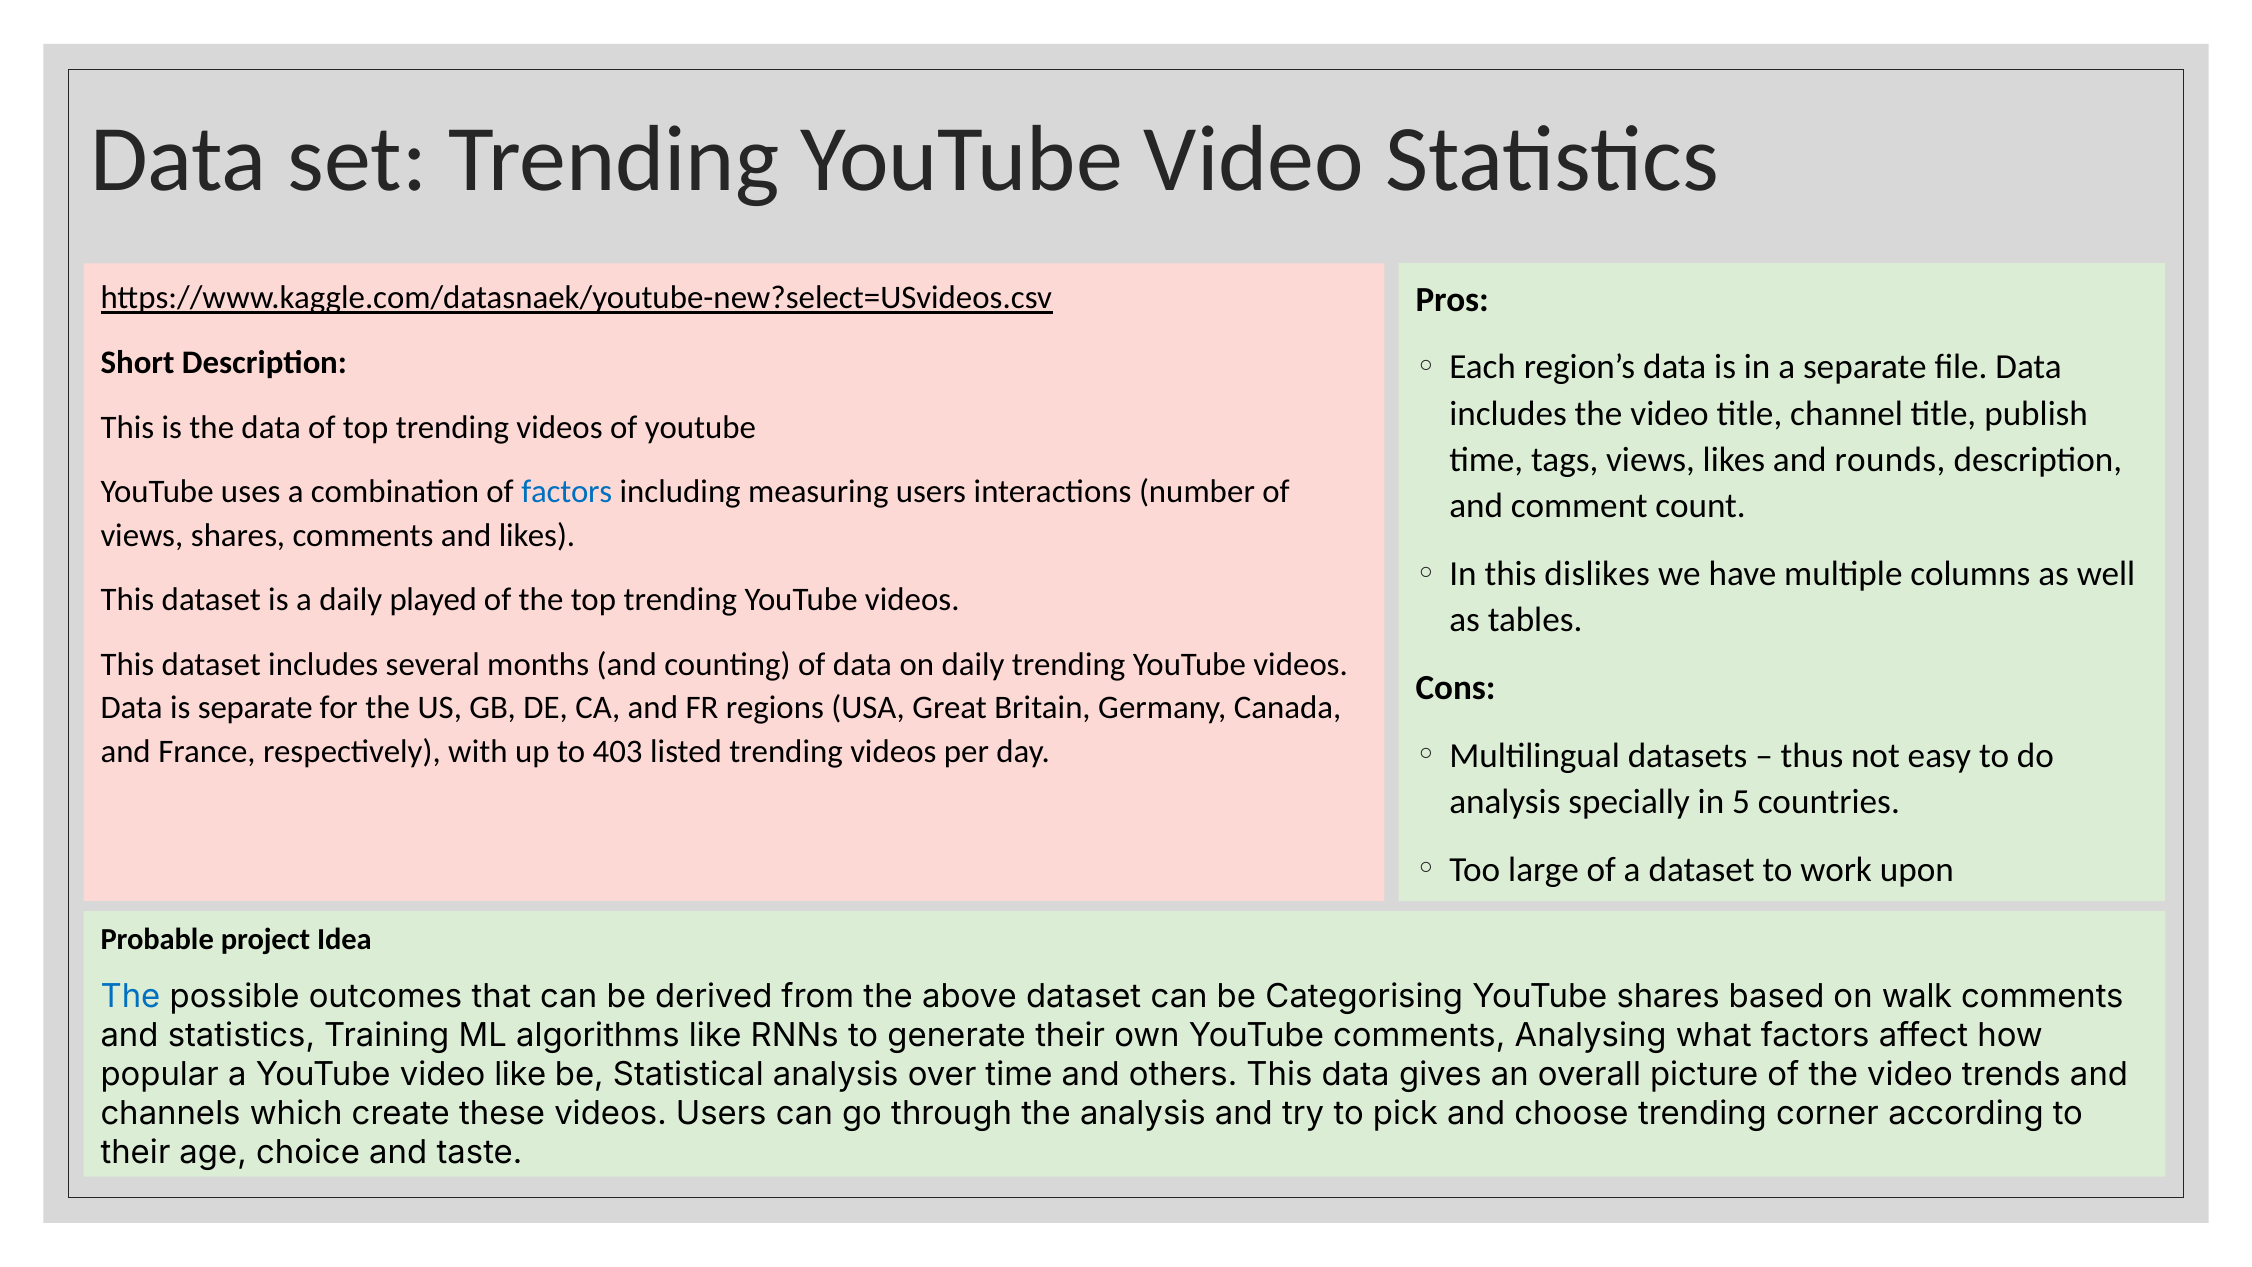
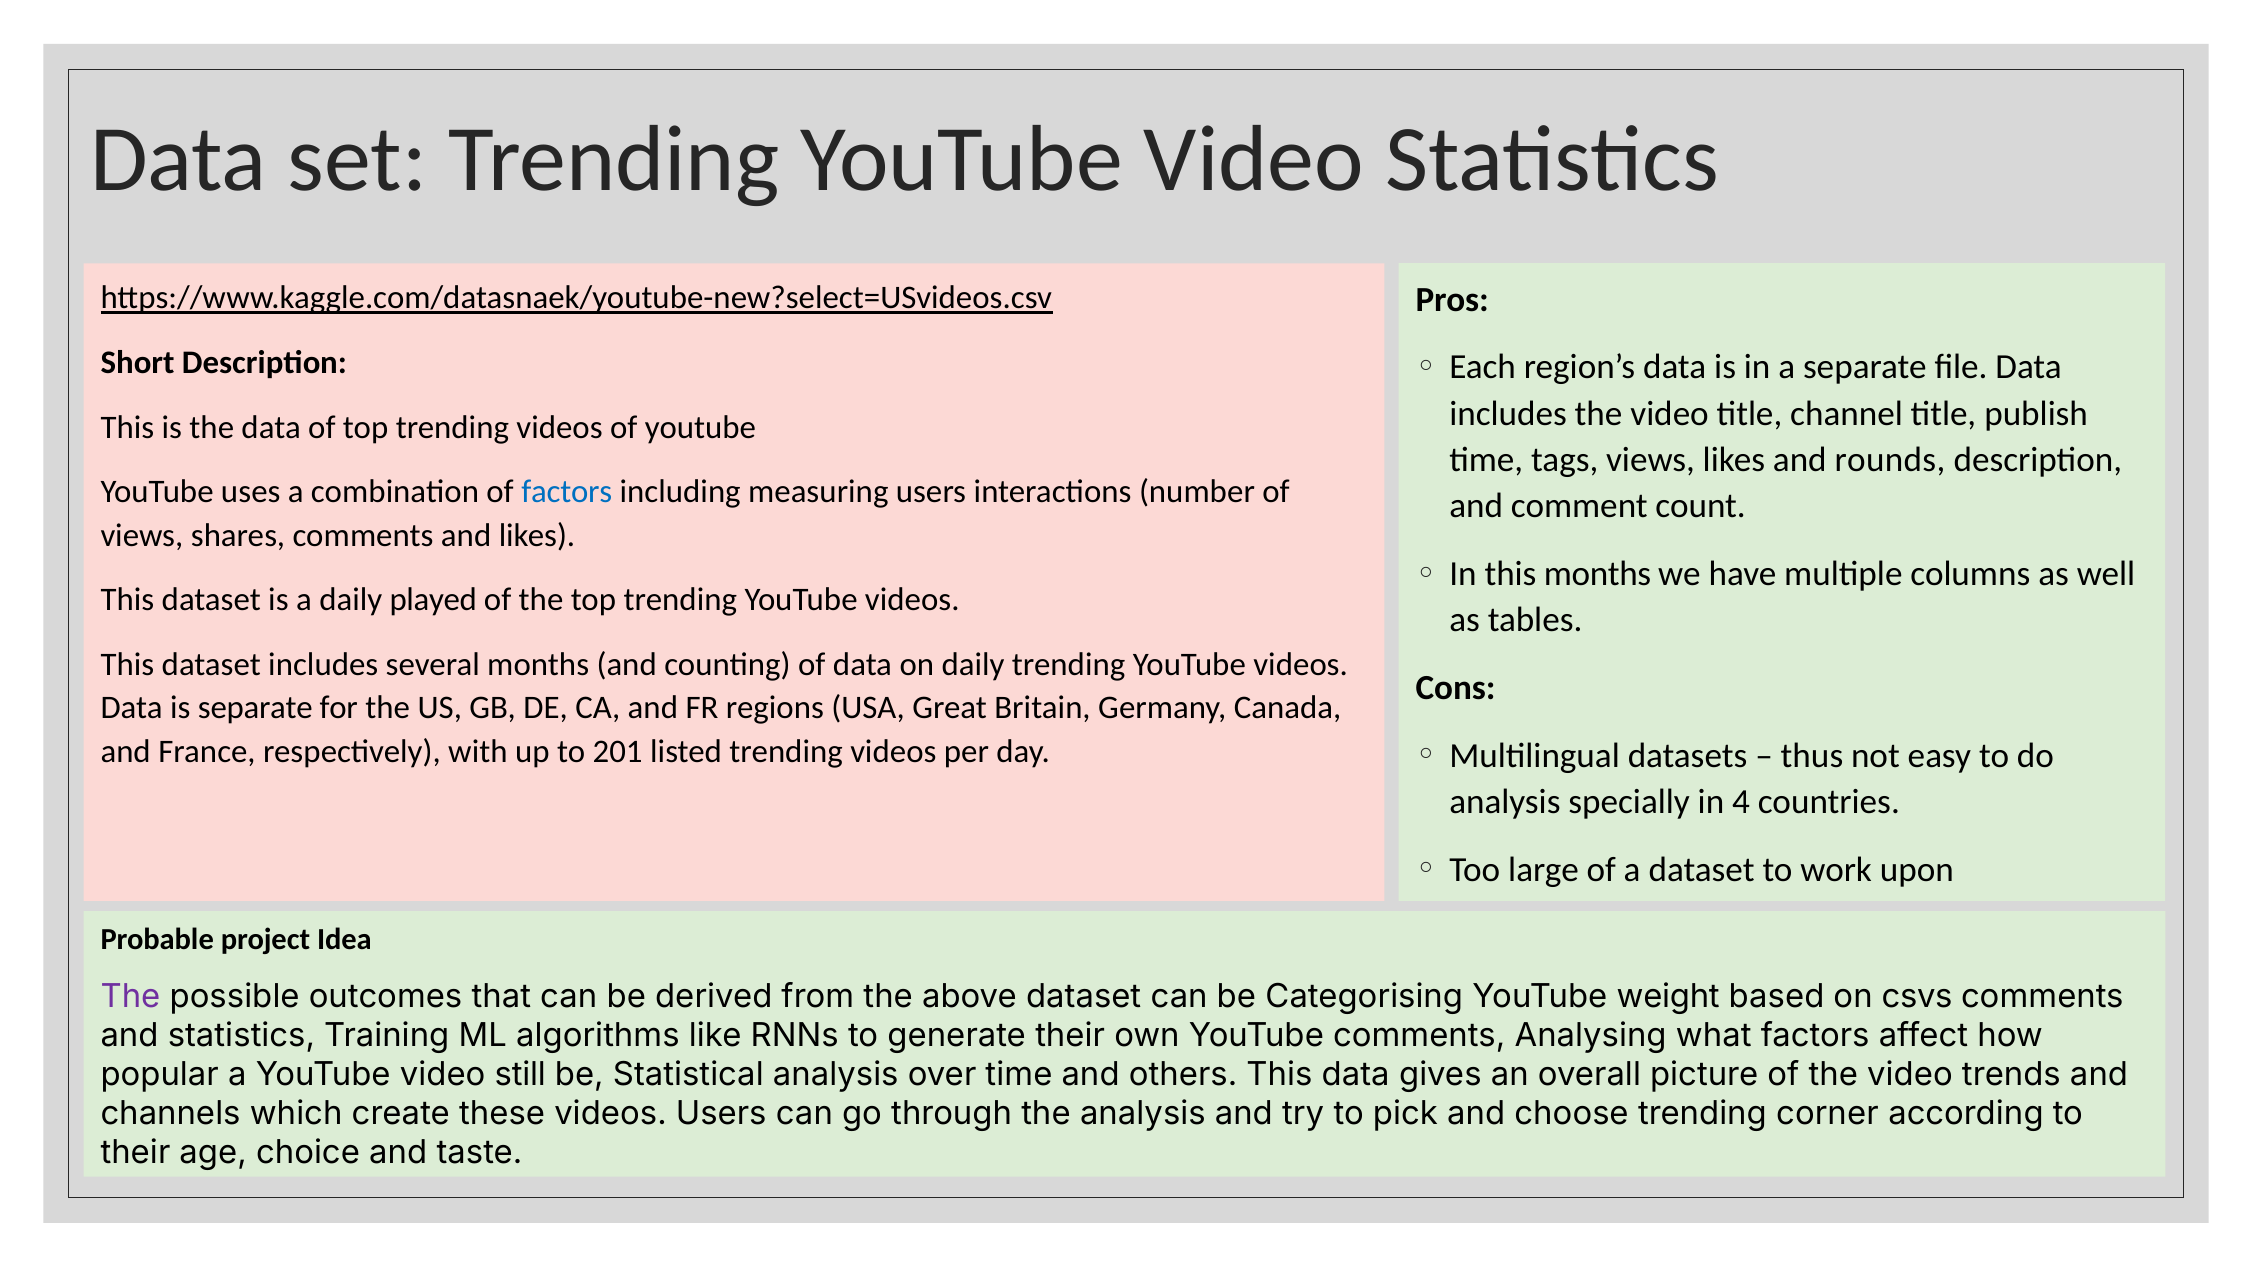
this dislikes: dislikes -> months
403: 403 -> 201
5: 5 -> 4
The at (130, 996) colour: blue -> purple
YouTube shares: shares -> weight
walk: walk -> csvs
video like: like -> still
